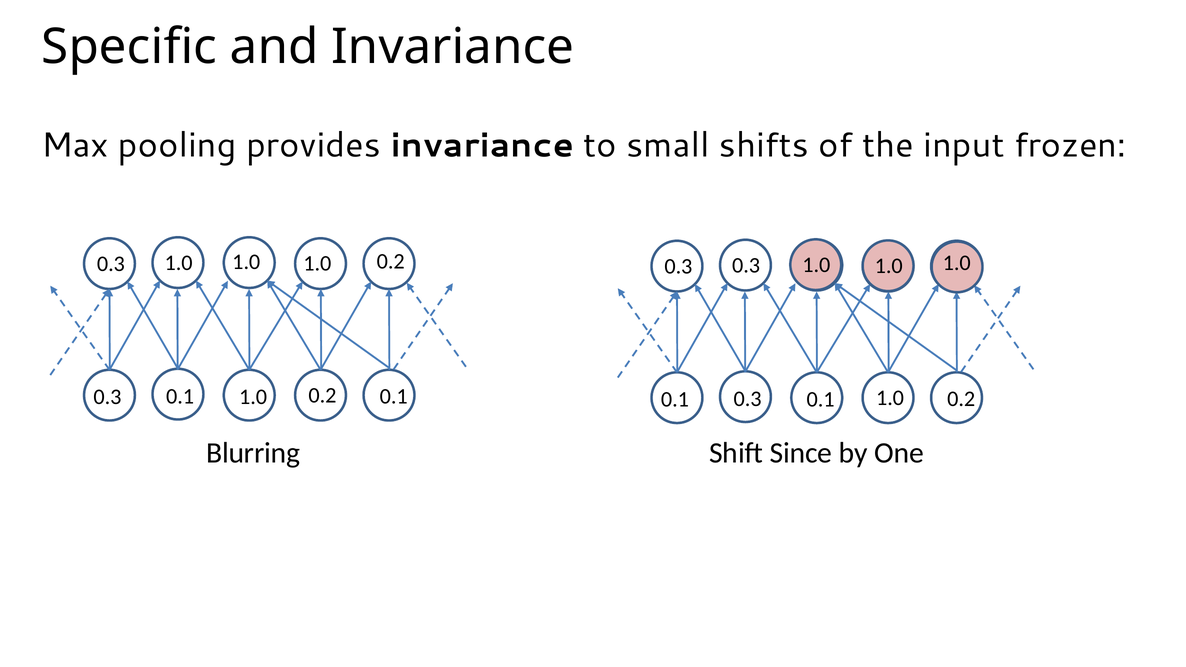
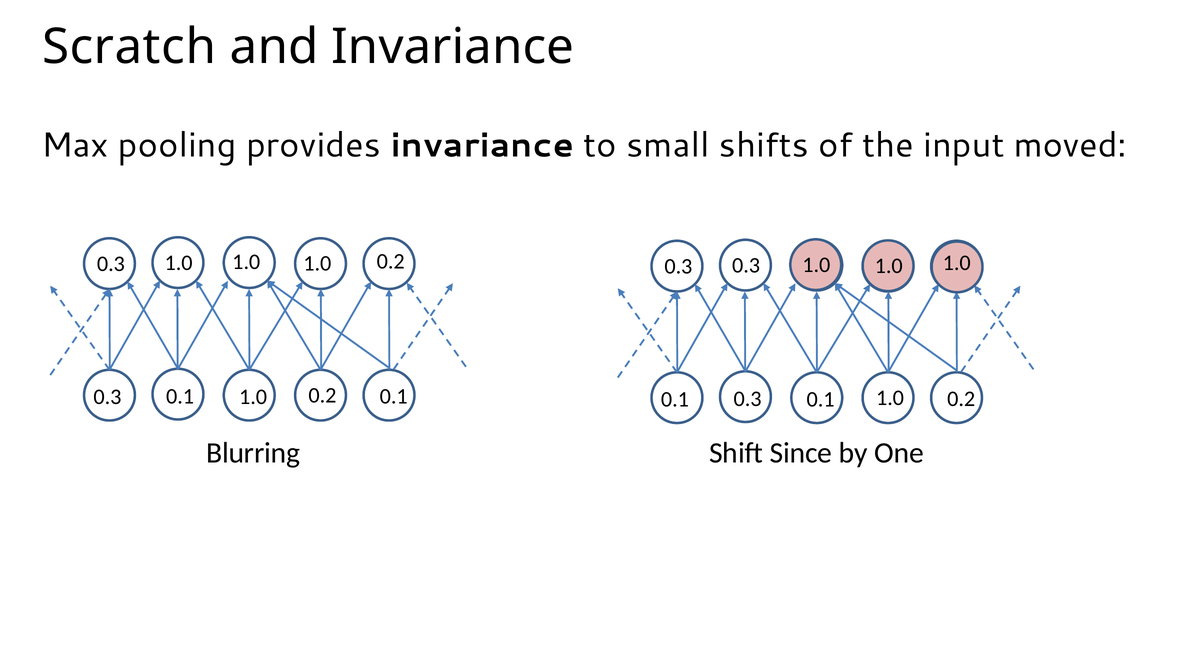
Specific: Specific -> Scratch
frozen: frozen -> moved
